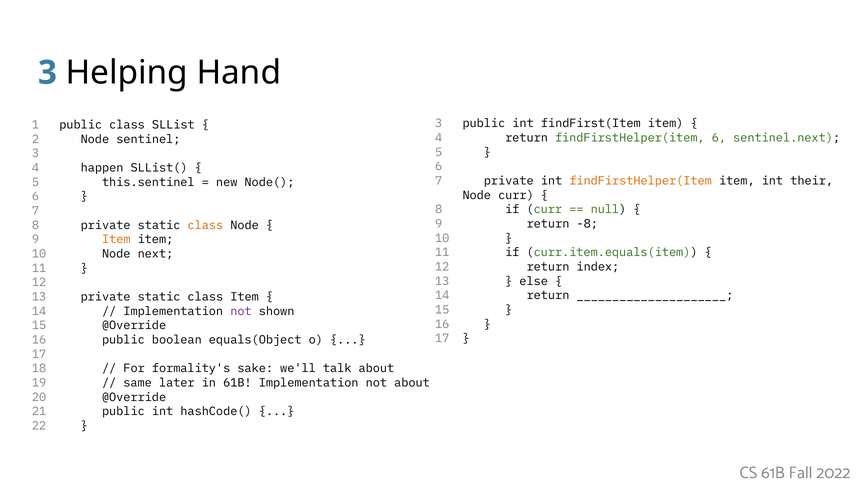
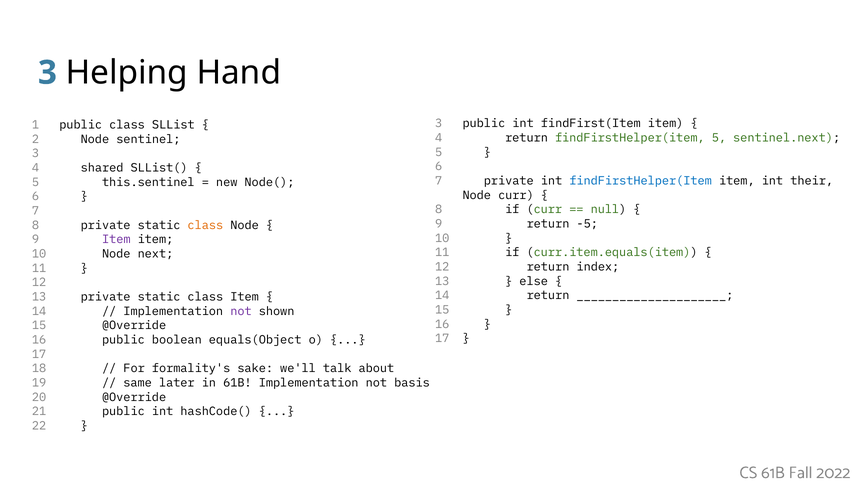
findFirstHelper(item 6: 6 -> 5
happen: happen -> shared
findFirstHelper(Item at (641, 181) colour: orange -> blue
-8: -8 -> -5
Item at (116, 240) colour: orange -> purple
not about: about -> basis
